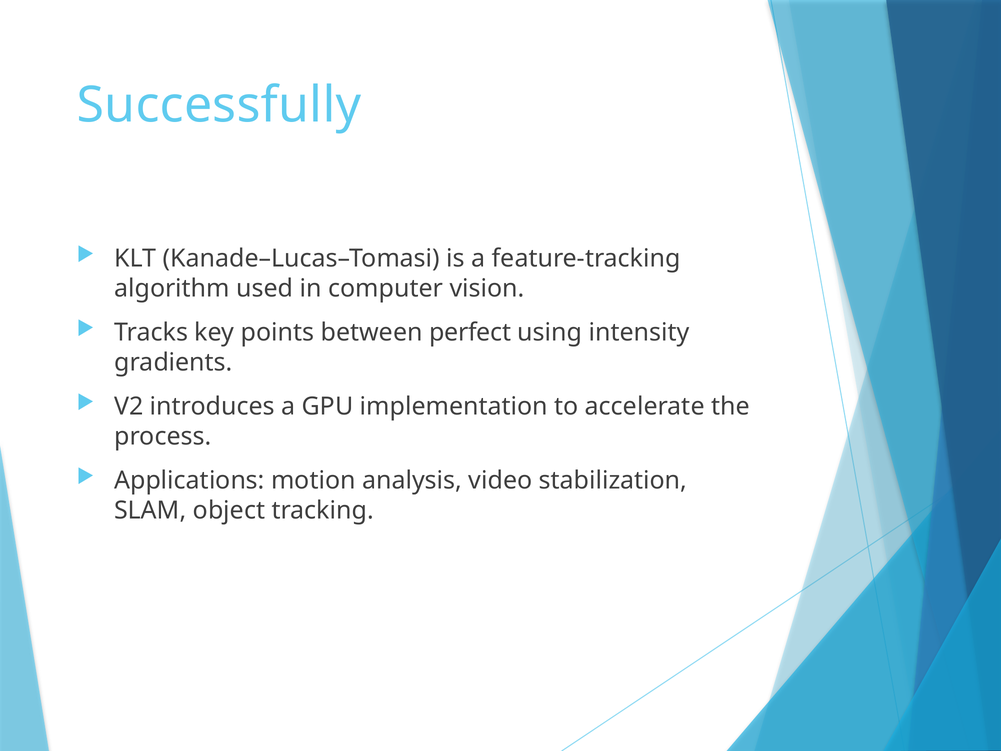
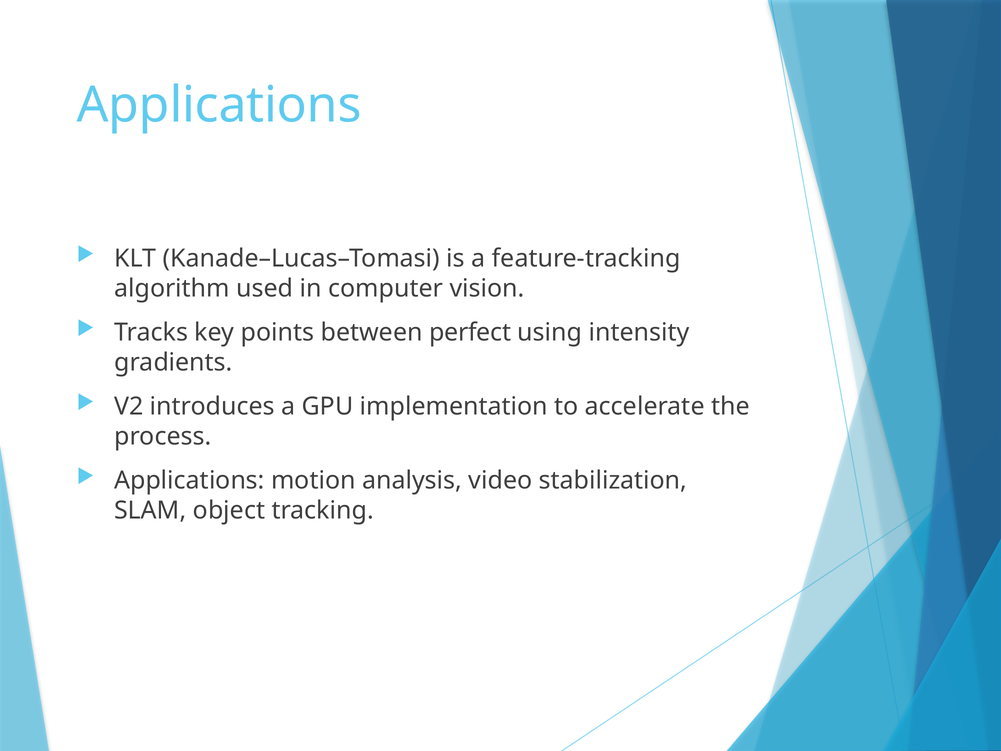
Successfully at (219, 105): Successfully -> Applications
